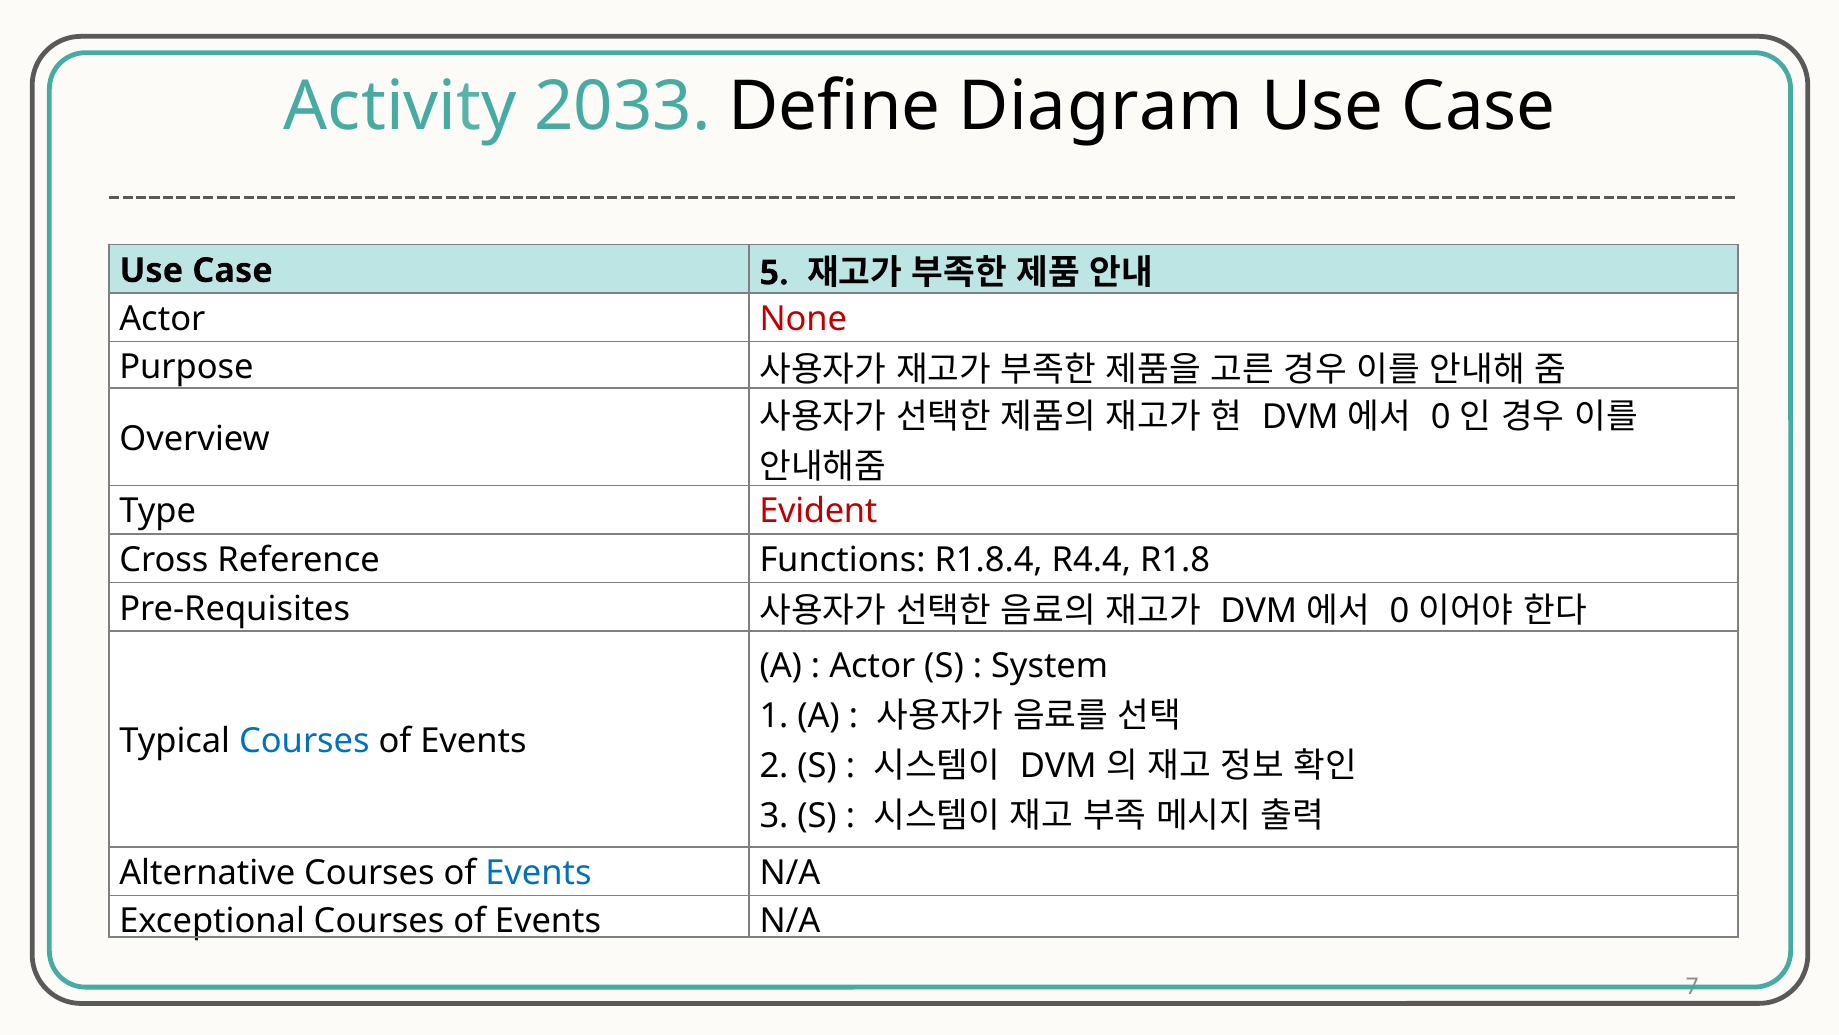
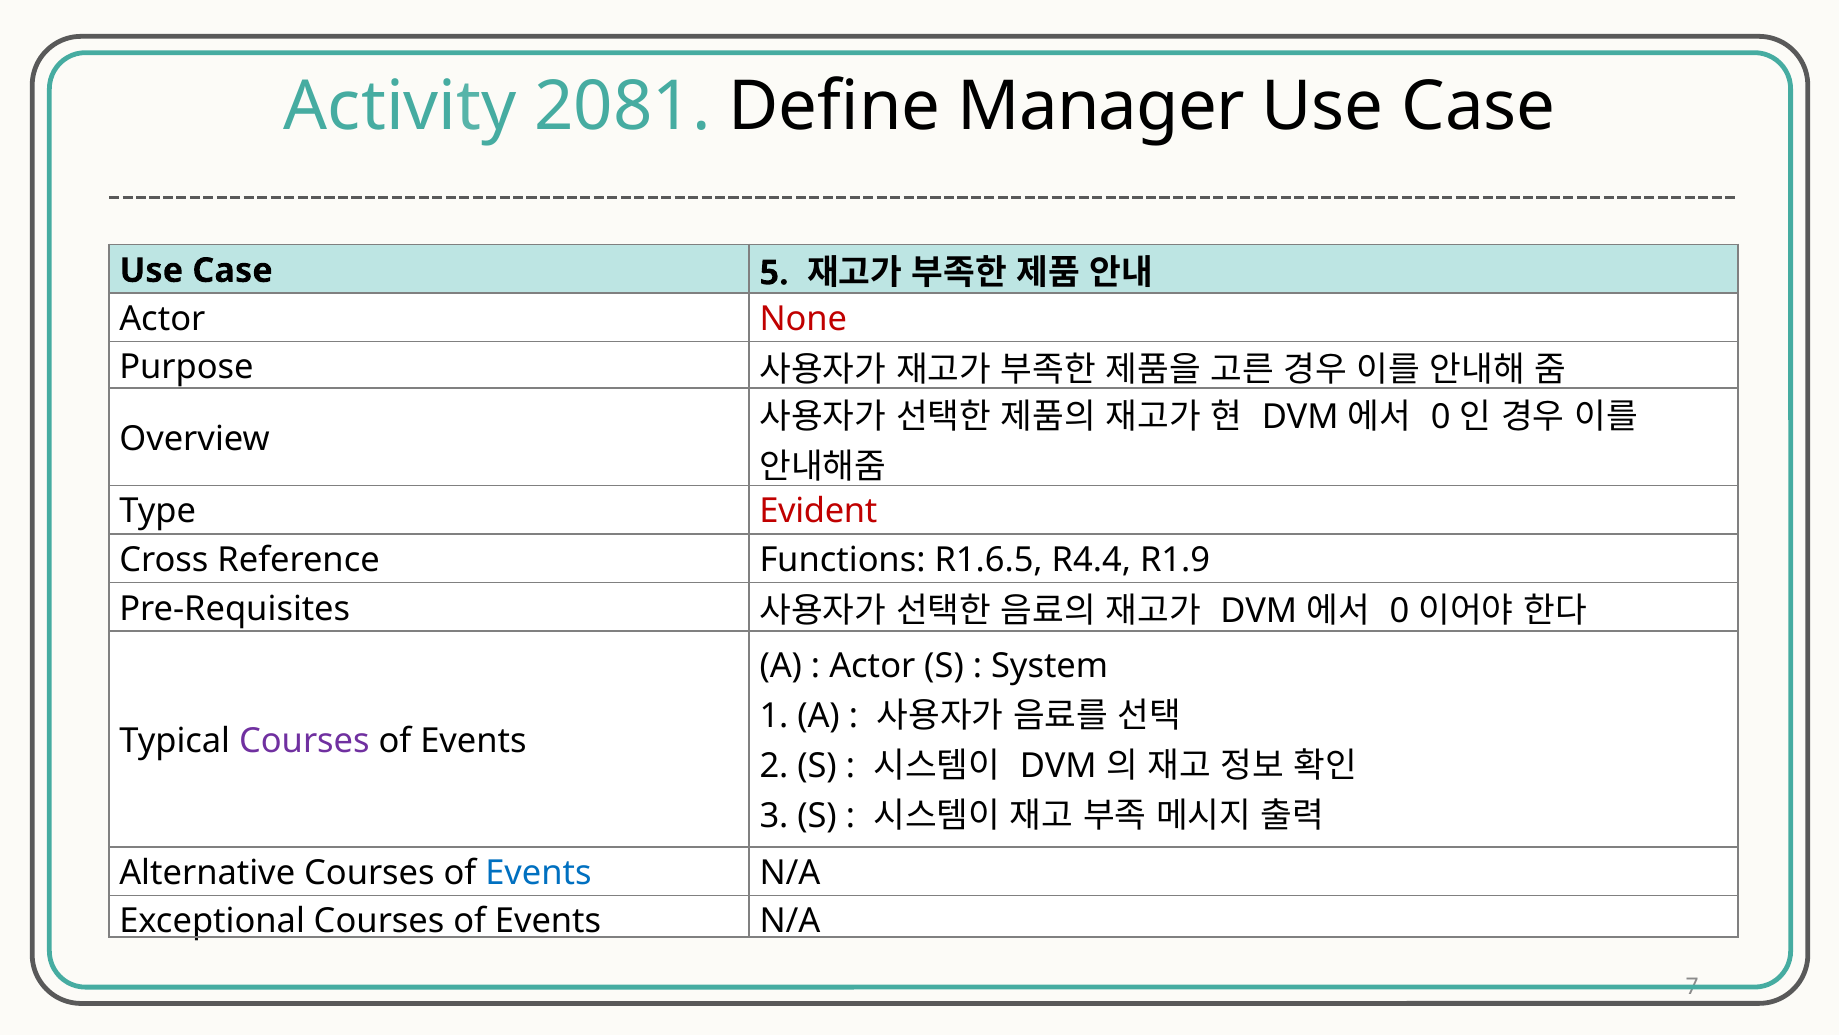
2033: 2033 -> 2081
Diagram: Diagram -> Manager
R1.8.4: R1.8.4 -> R1.6.5
R1.8: R1.8 -> R1.9
Courses at (304, 741) colour: blue -> purple
